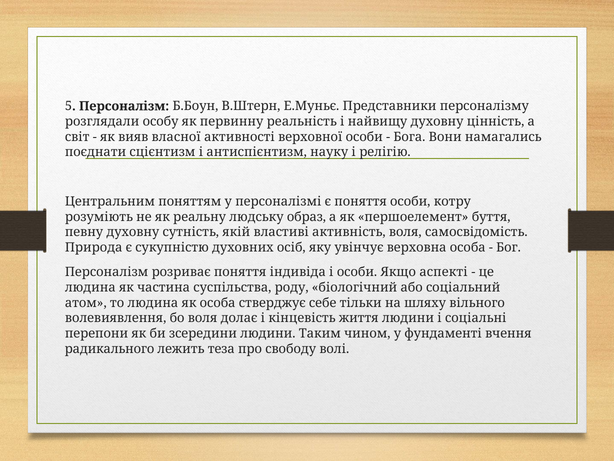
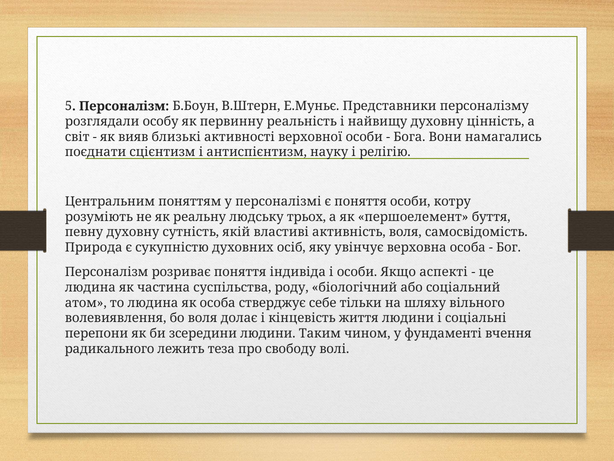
власної: власної -> близькі
образ: образ -> трьох
